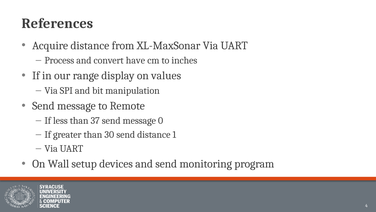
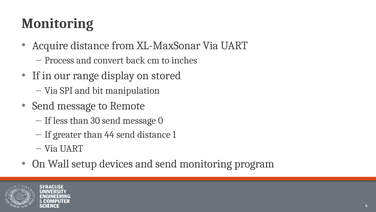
References at (57, 23): References -> Monitoring
have: have -> back
values: values -> stored
37: 37 -> 30
30: 30 -> 44
